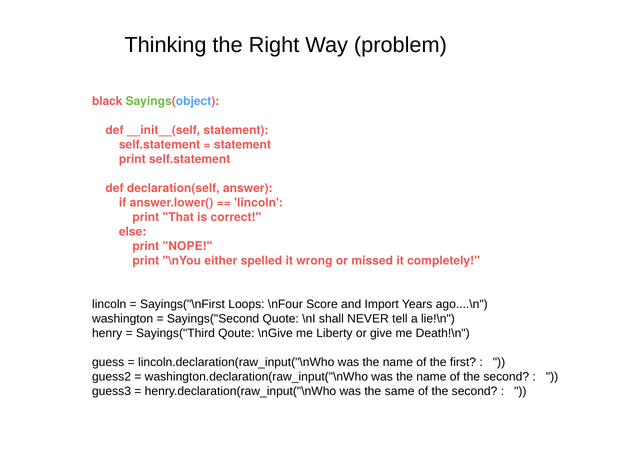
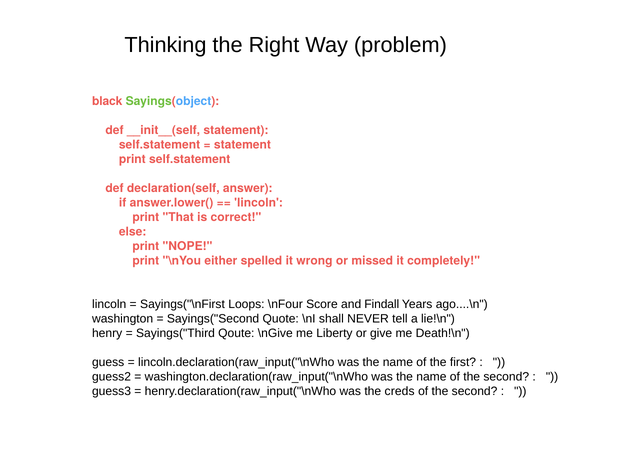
Import: Import -> Findall
same: same -> creds
